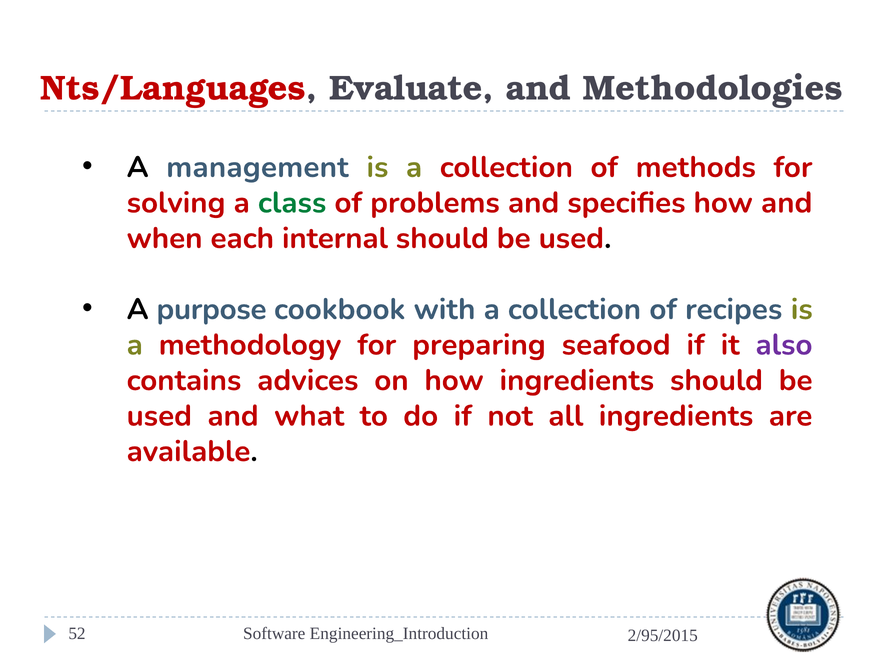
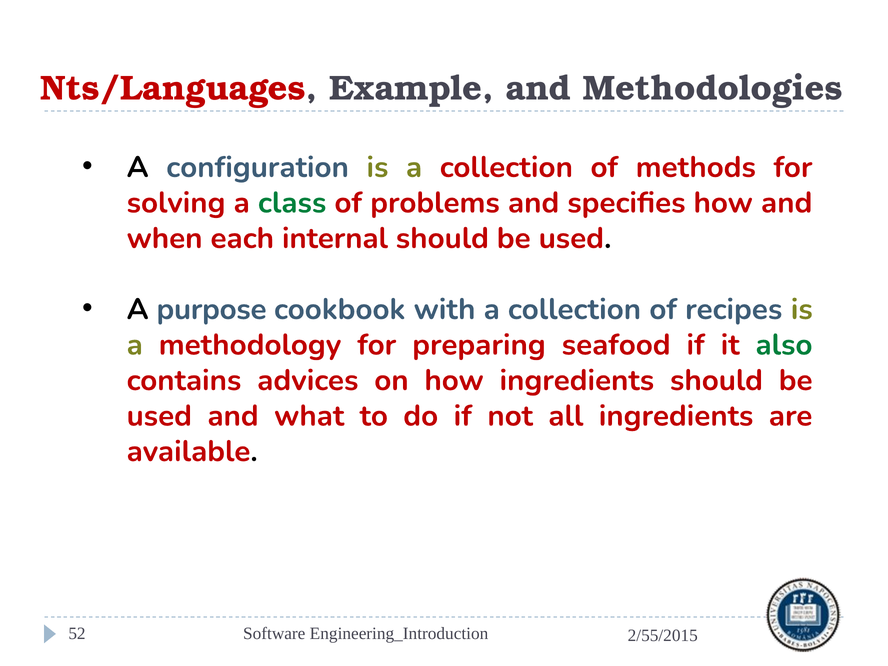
Evaluate: Evaluate -> Example
management: management -> configuration
also colour: purple -> green
2/95/2015: 2/95/2015 -> 2/55/2015
